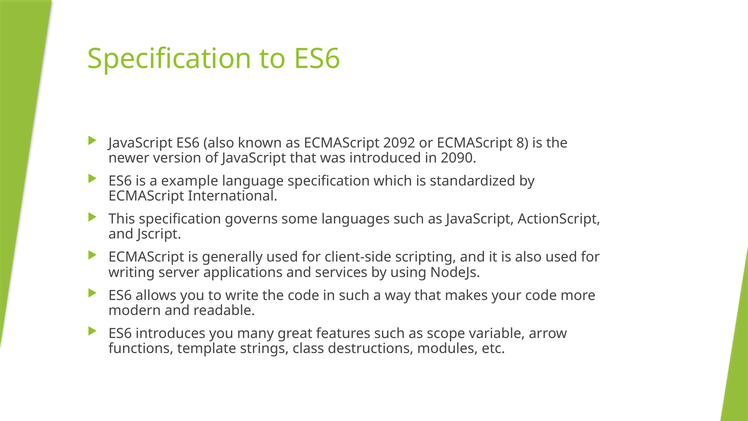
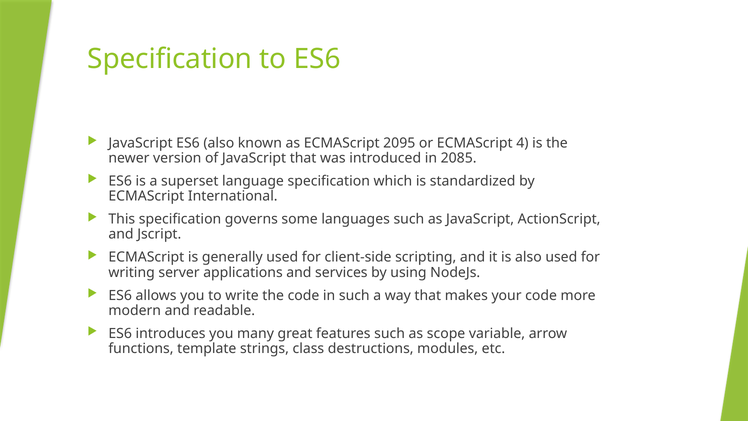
2092: 2092 -> 2095
8: 8 -> 4
2090: 2090 -> 2085
example: example -> superset
